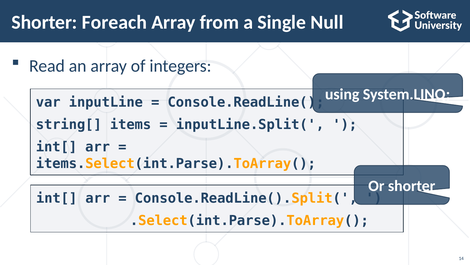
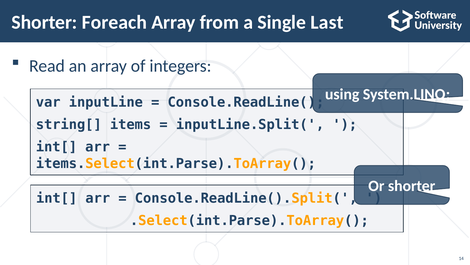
Null: Null -> Last
